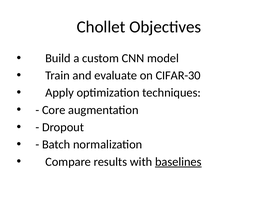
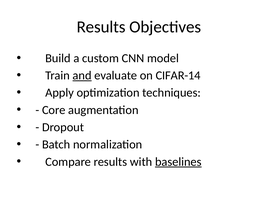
Chollet at (101, 27): Chollet -> Results
and underline: none -> present
CIFAR-30: CIFAR-30 -> CIFAR-14
